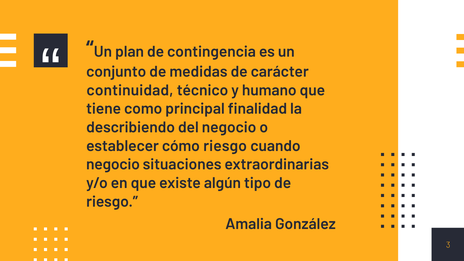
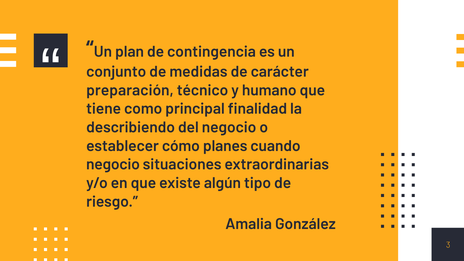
continuidad: continuidad -> preparación
cómo riesgo: riesgo -> planes
